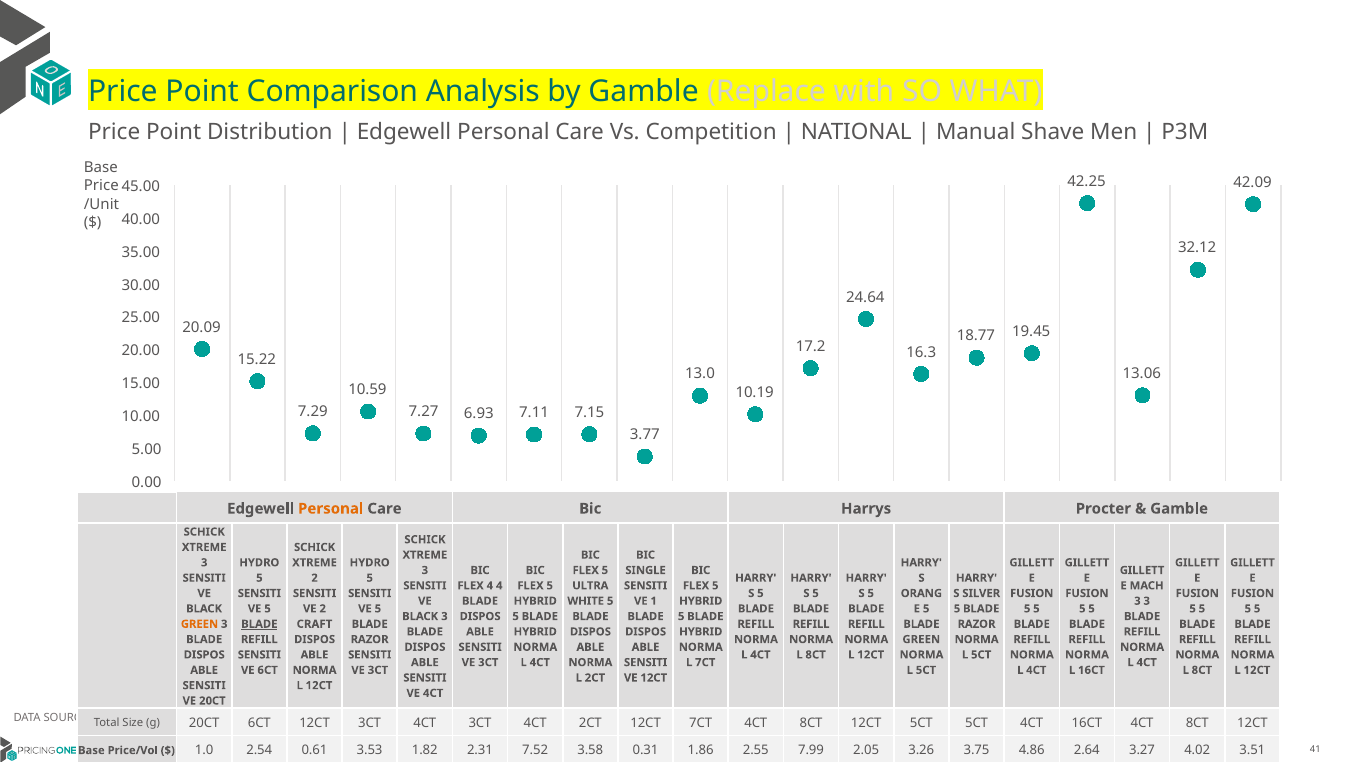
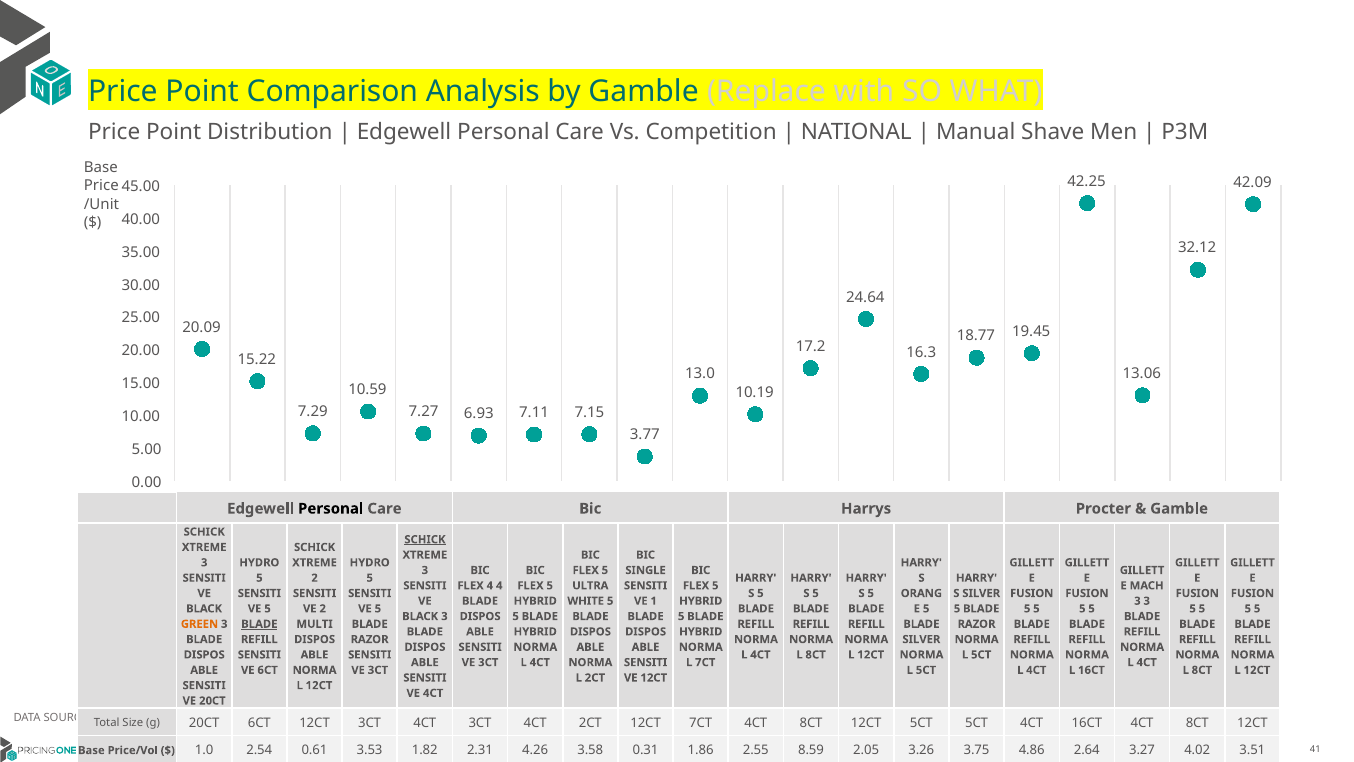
Personal at (331, 508) colour: orange -> black
SCHICK at (425, 539) underline: none -> present
CRAFT: CRAFT -> MULTI
GREEN at (921, 639): GREEN -> SILVER
7.52: 7.52 -> 4.26
7.99: 7.99 -> 8.59
